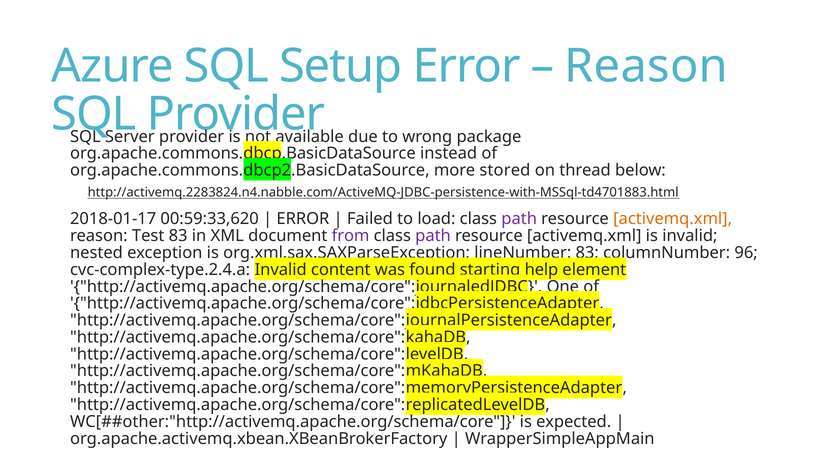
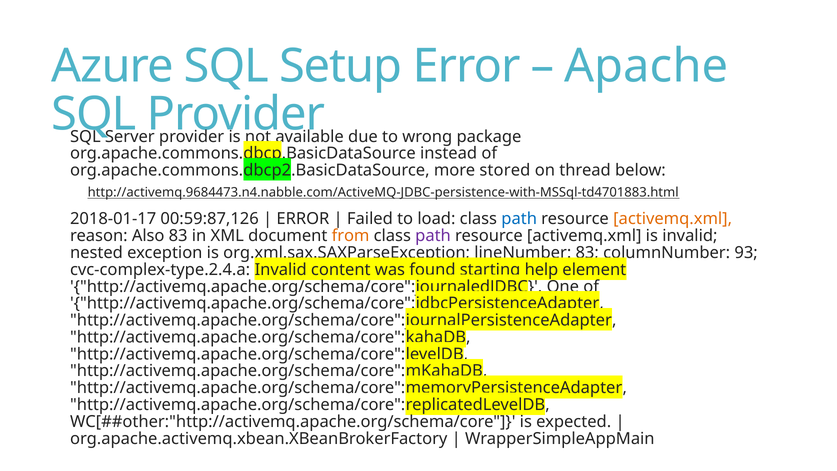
Reason at (646, 66): Reason -> Apache
http://activemq.2283824.n4.nabble.com/ActiveMQ-JDBC-persistence-with-MSSql-td4701883.html: http://activemq.2283824.n4.nabble.com/ActiveMQ-JDBC-persistence-with-MSSql-td4701883.html -> http://activemq.9684473.n4.nabble.com/ActiveMQ-JDBC-persistence-with-MSSql-td4701883.html
00:59:33,620: 00:59:33,620 -> 00:59:87,126
path at (519, 219) colour: purple -> blue
Test: Test -> Also
from colour: purple -> orange
96: 96 -> 93
